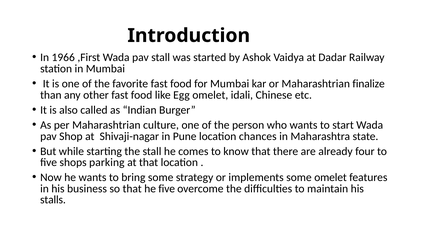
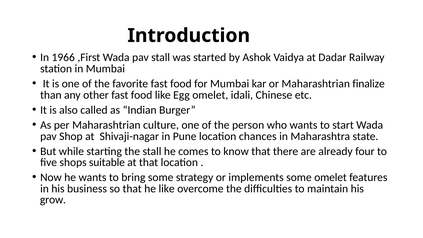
parking: parking -> suitable
he five: five -> like
stalls: stalls -> grow
